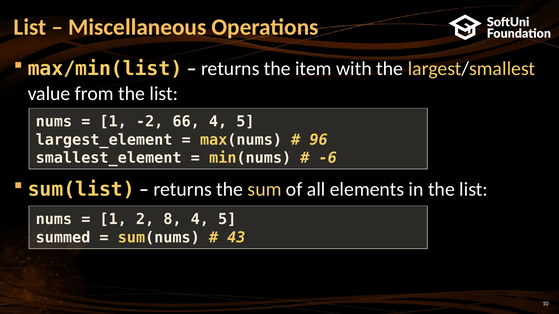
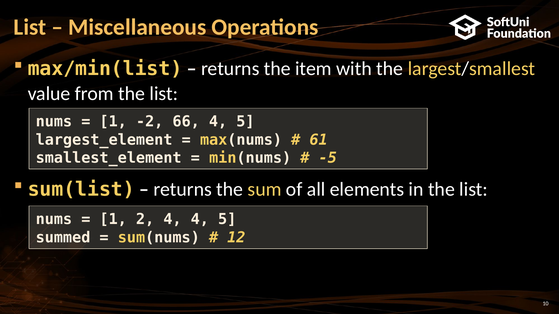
96: 96 -> 61
-6: -6 -> -5
2 8: 8 -> 4
43: 43 -> 12
